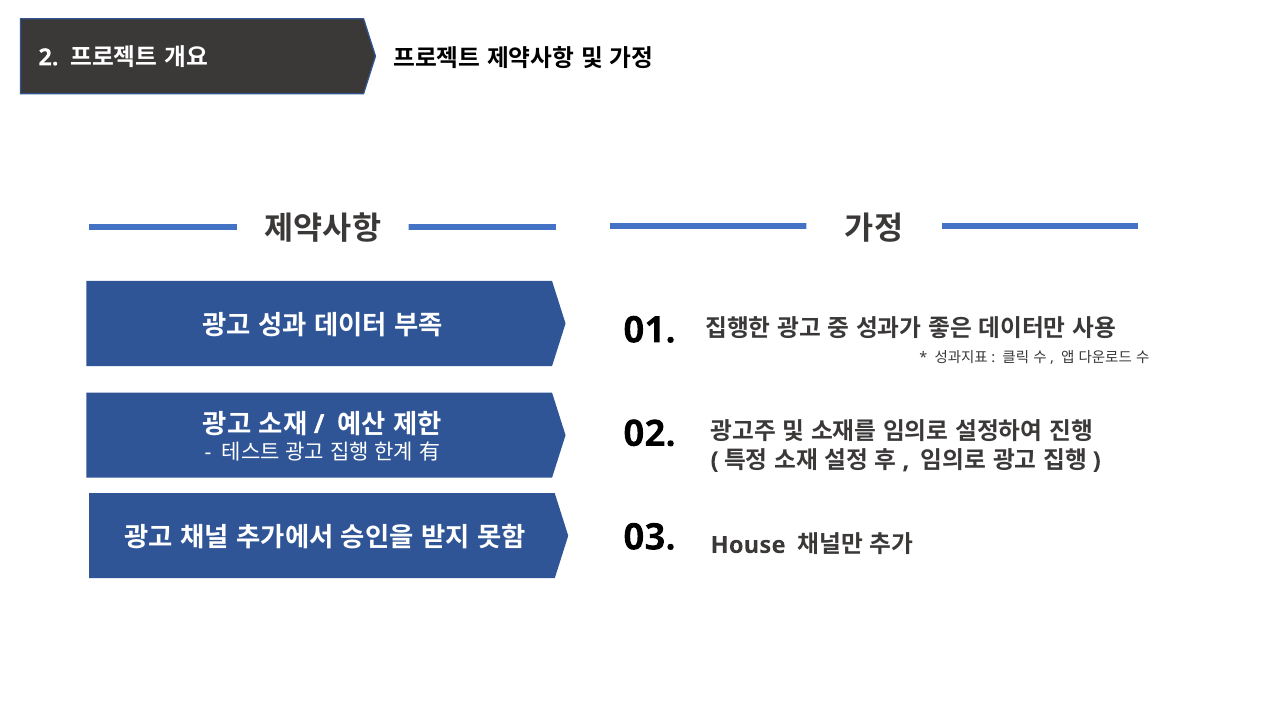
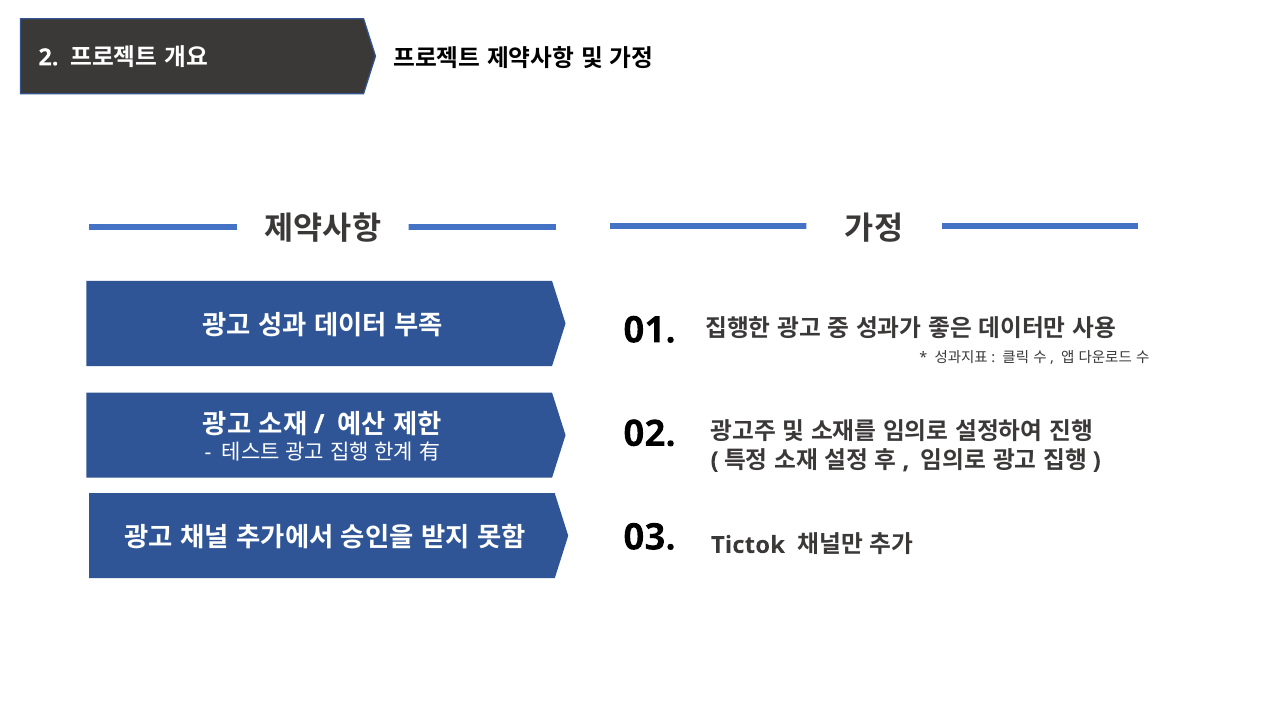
House: House -> Tictok
